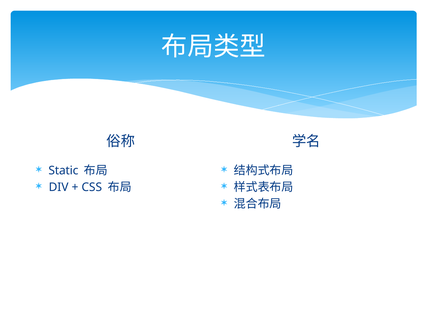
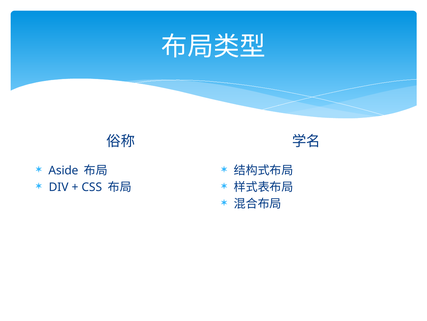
Static: Static -> Aside
